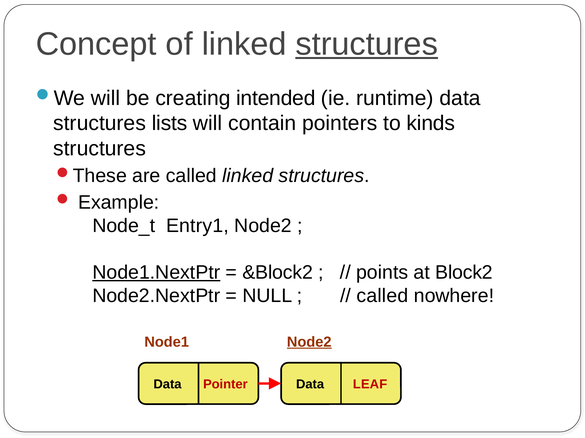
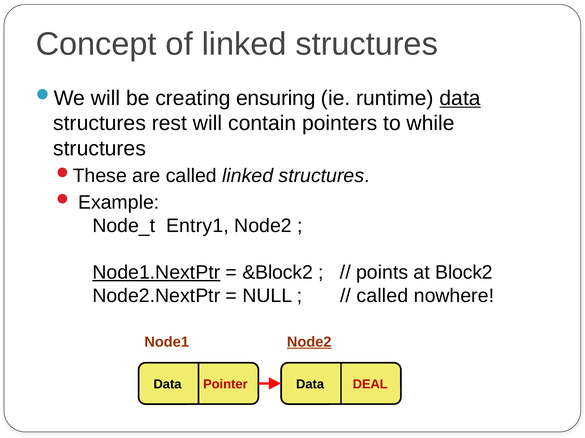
structures at (367, 44) underline: present -> none
intended: intended -> ensuring
data at (460, 98) underline: none -> present
lists: lists -> rest
kinds: kinds -> while
LEAF: LEAF -> DEAL
